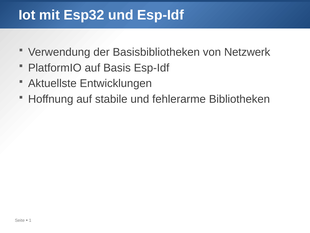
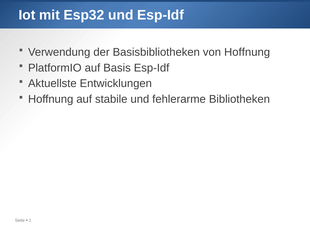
von Netzwerk: Netzwerk -> Hoffnung
